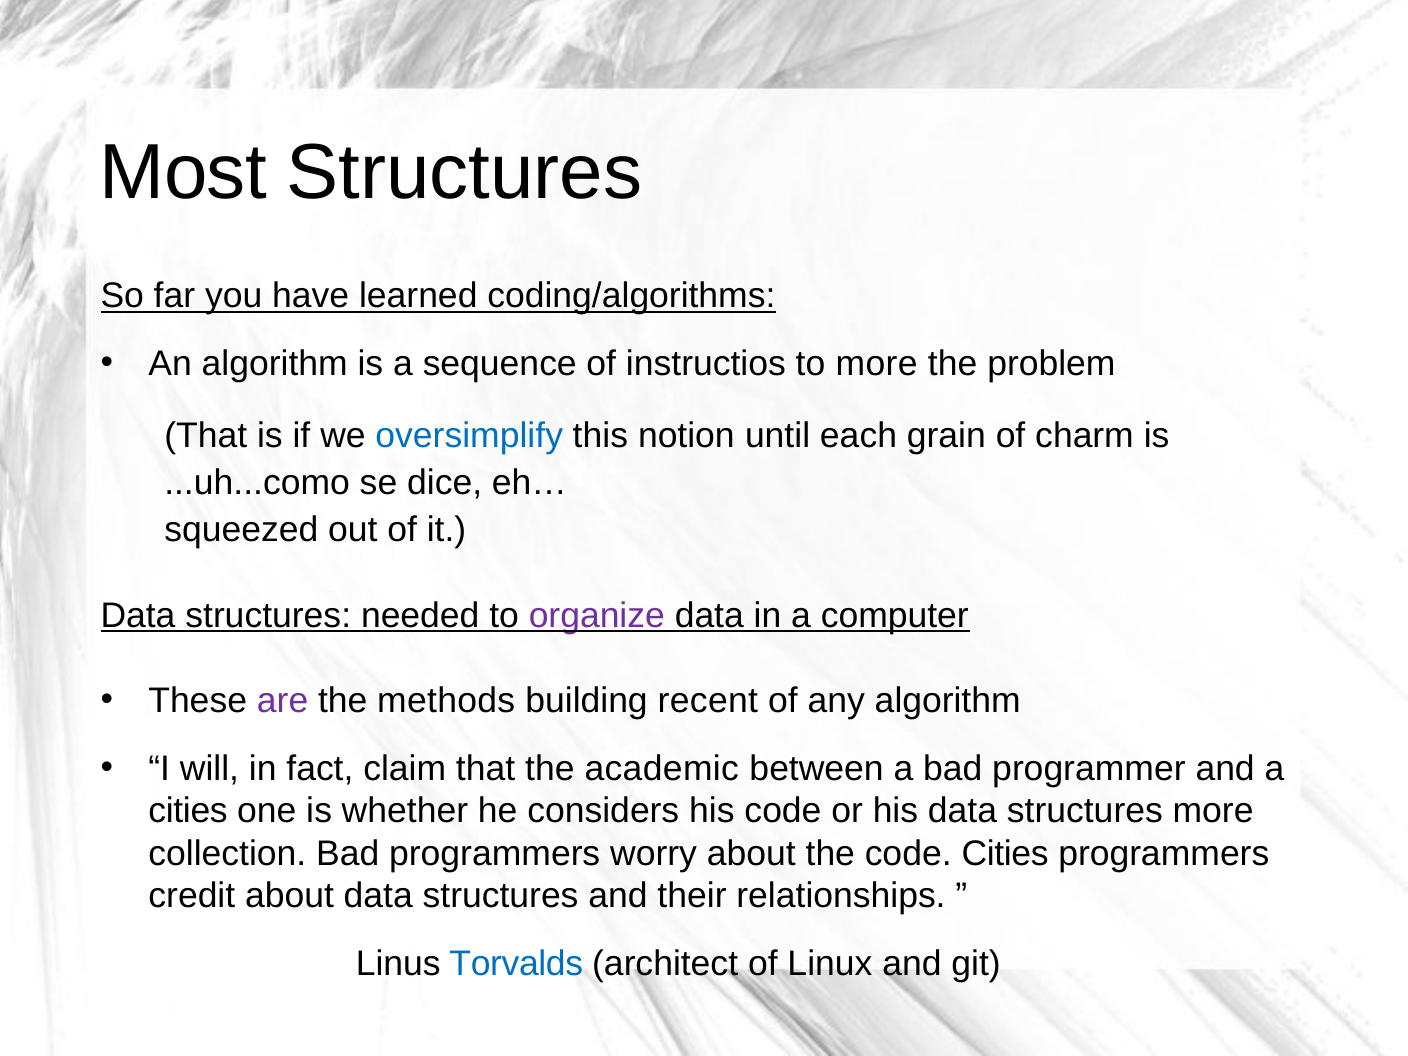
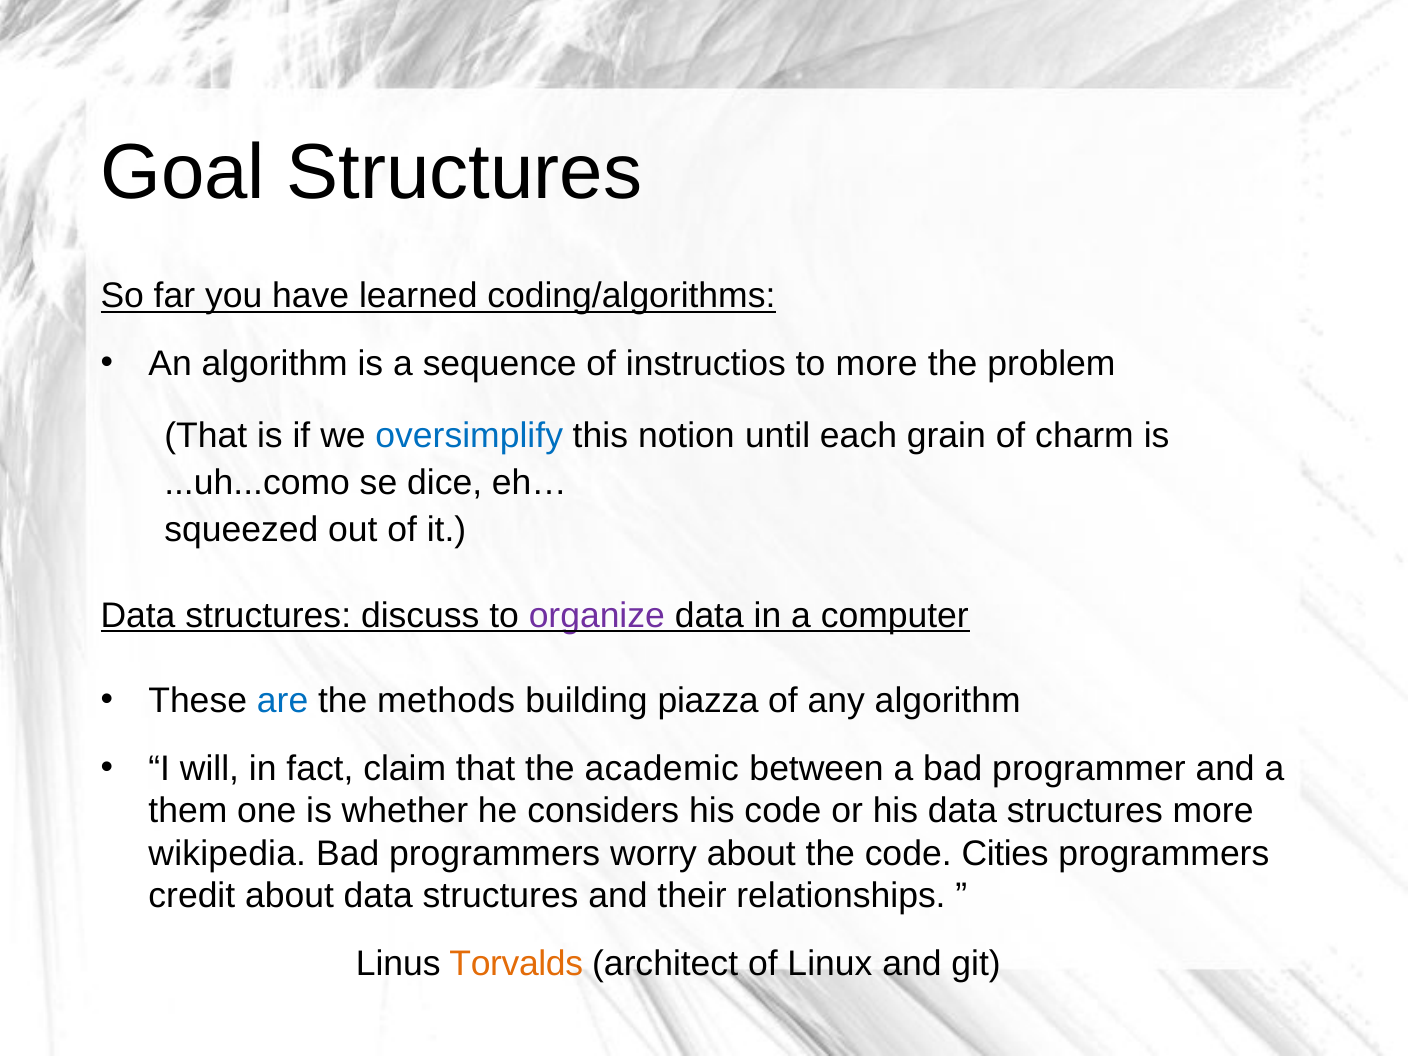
Most: Most -> Goal
needed: needed -> discuss
are colour: purple -> blue
recent: recent -> piazza
cities at (188, 811): cities -> them
collection: collection -> wikipedia
Torvalds colour: blue -> orange
